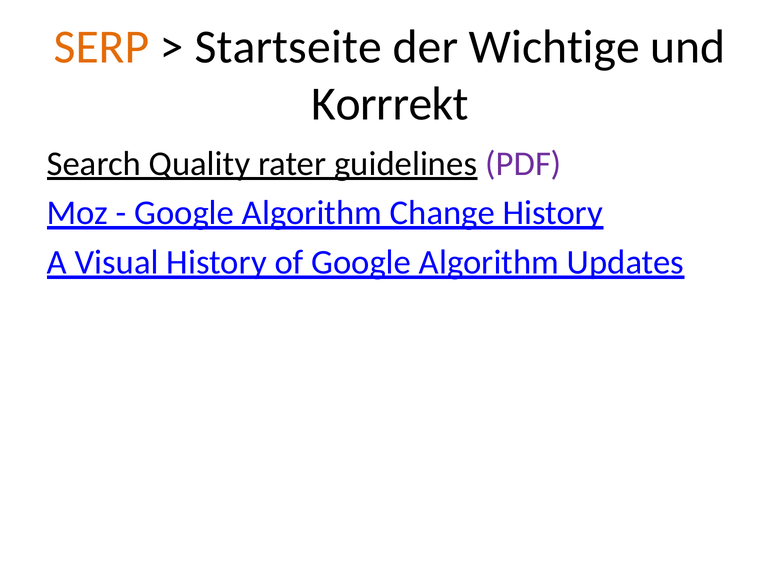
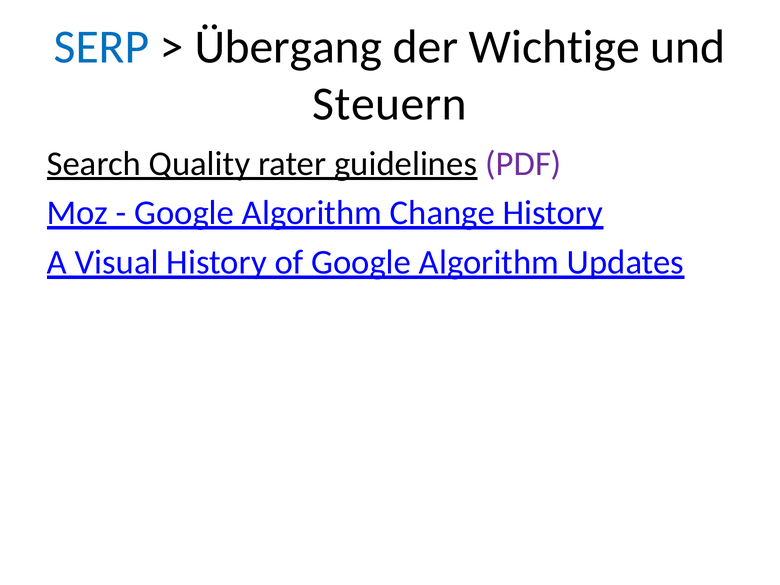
SERP colour: orange -> blue
Startseite: Startseite -> Übergang
Korrrekt: Korrrekt -> Steuern
